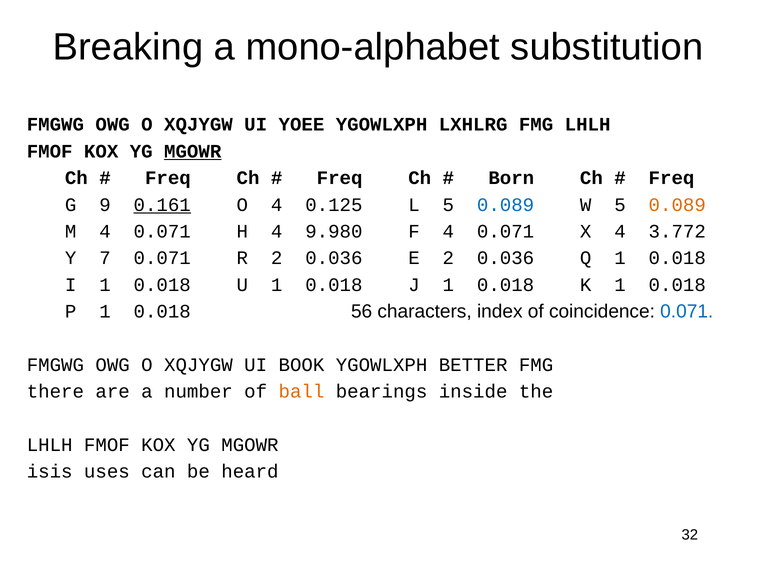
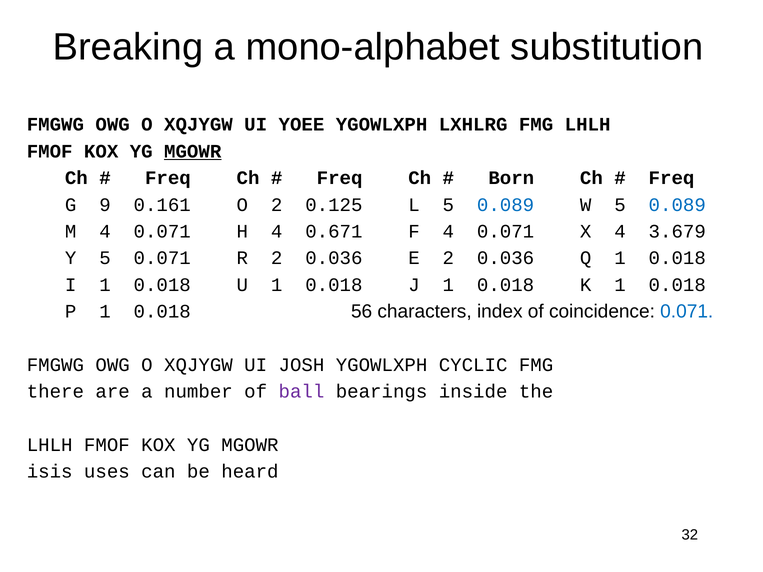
0.161 underline: present -> none
O 4: 4 -> 2
0.089 at (677, 205) colour: orange -> blue
9.980: 9.980 -> 0.671
3.772: 3.772 -> 3.679
Y 7: 7 -> 5
BOOK: BOOK -> JOSH
BETTER: BETTER -> CYCLIC
ball colour: orange -> purple
